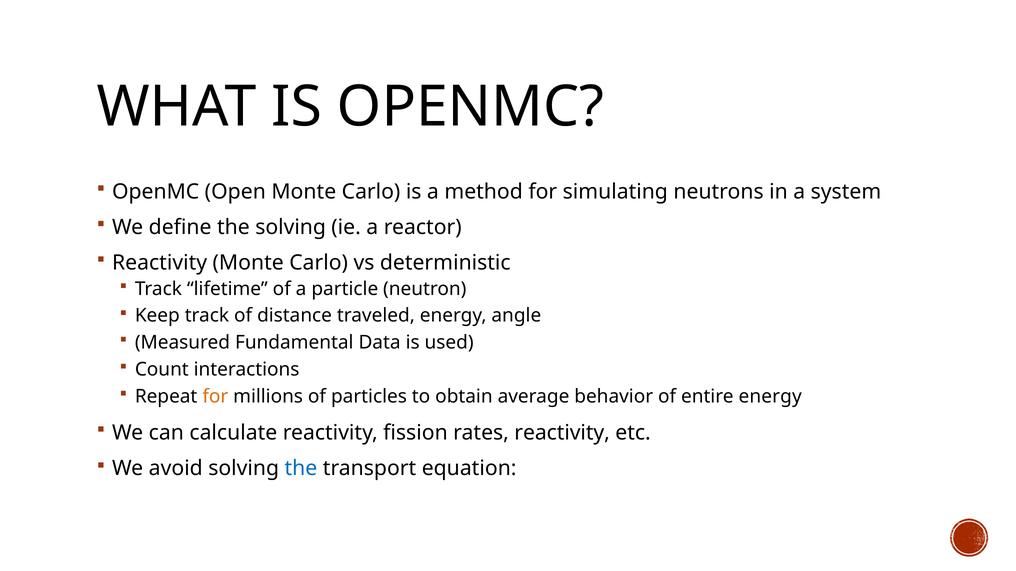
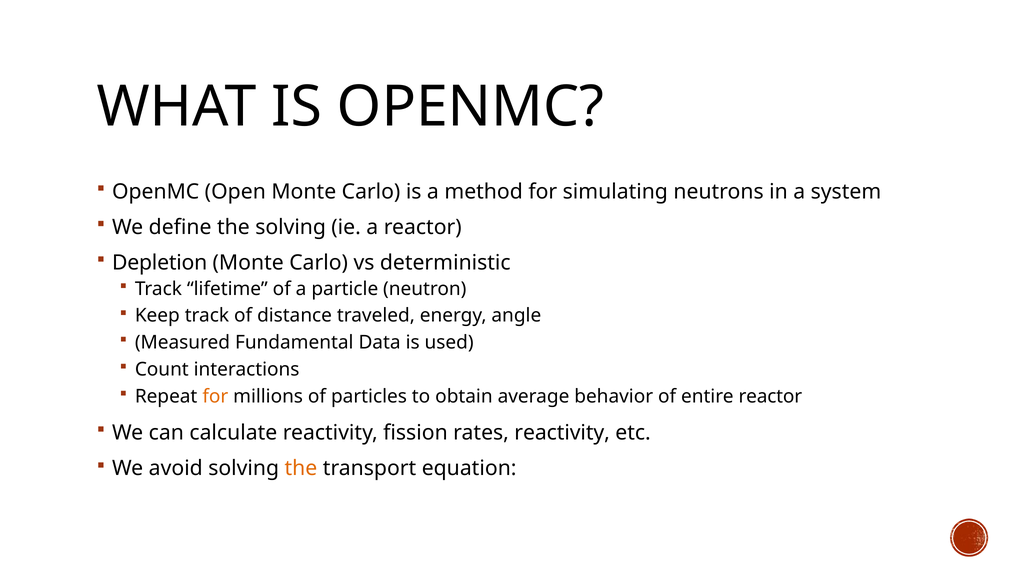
Reactivity at (160, 263): Reactivity -> Depletion
entire energy: energy -> reactor
the at (301, 469) colour: blue -> orange
